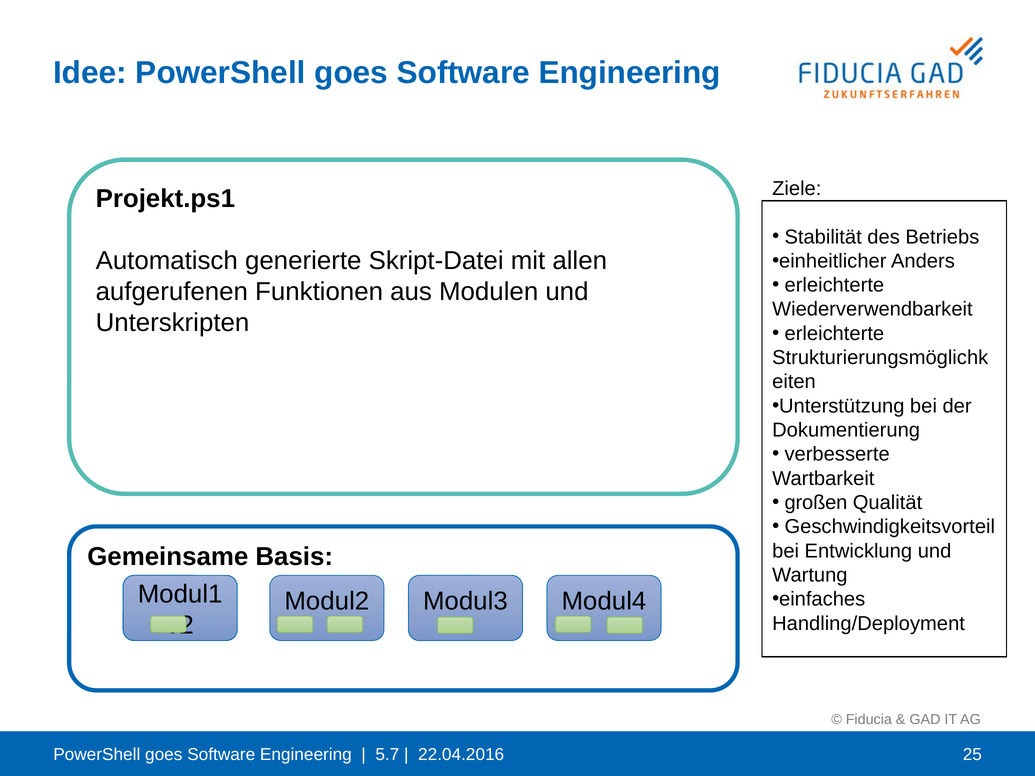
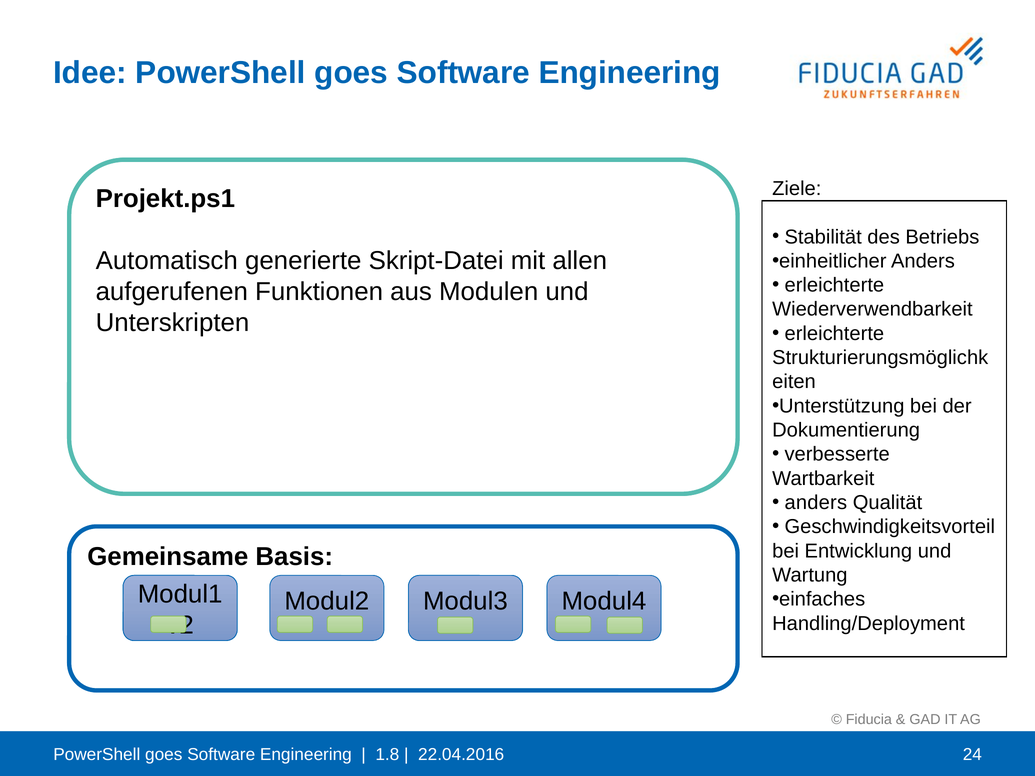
großen at (816, 503): großen -> anders
5.7: 5.7 -> 1.8
25: 25 -> 24
